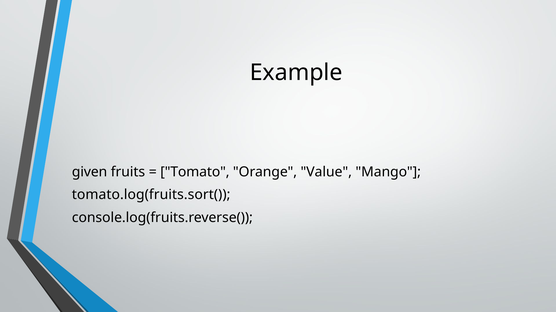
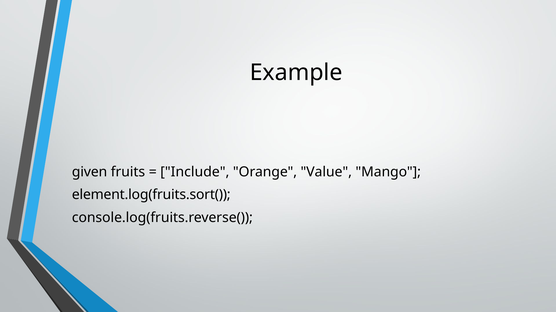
Tomato: Tomato -> Include
tomato.log(fruits.sort(: tomato.log(fruits.sort( -> element.log(fruits.sort(
